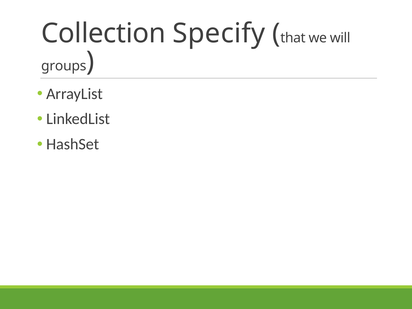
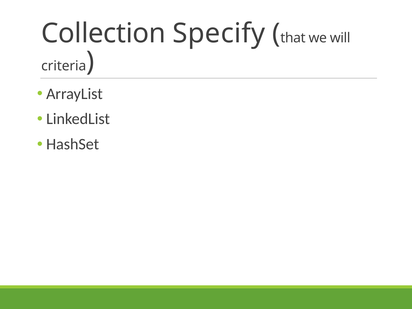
groups: groups -> criteria
